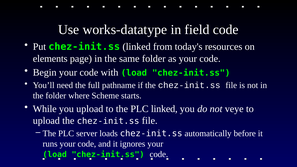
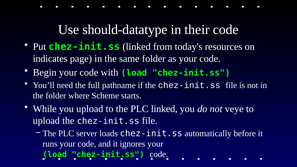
works-datatype: works-datatype -> should-datatype
field: field -> their
elements: elements -> indicates
